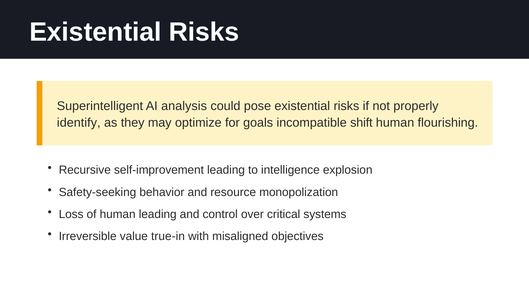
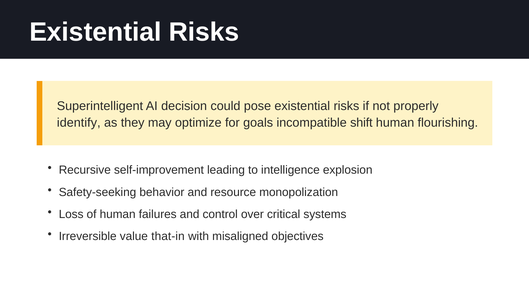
analysis: analysis -> decision
human leading: leading -> failures
true-in: true-in -> that-in
